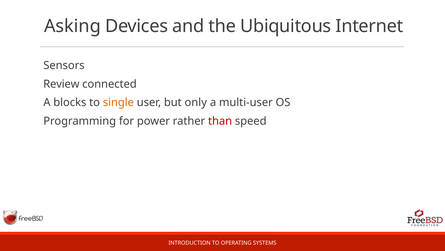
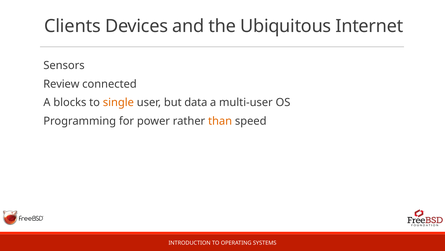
Asking: Asking -> Clients
only: only -> data
than colour: red -> orange
